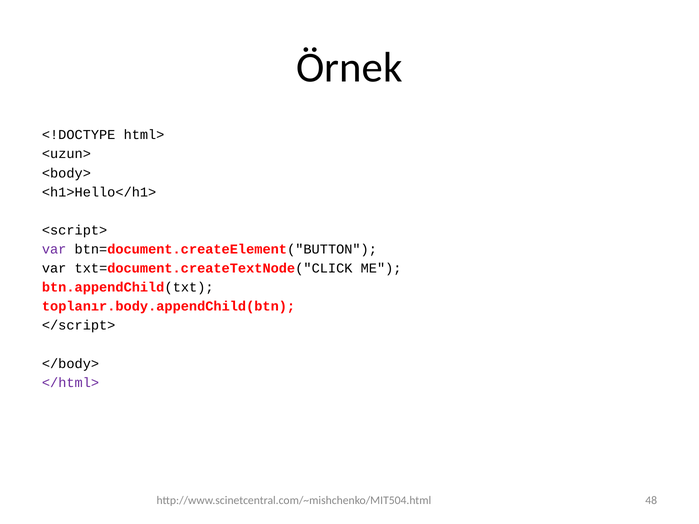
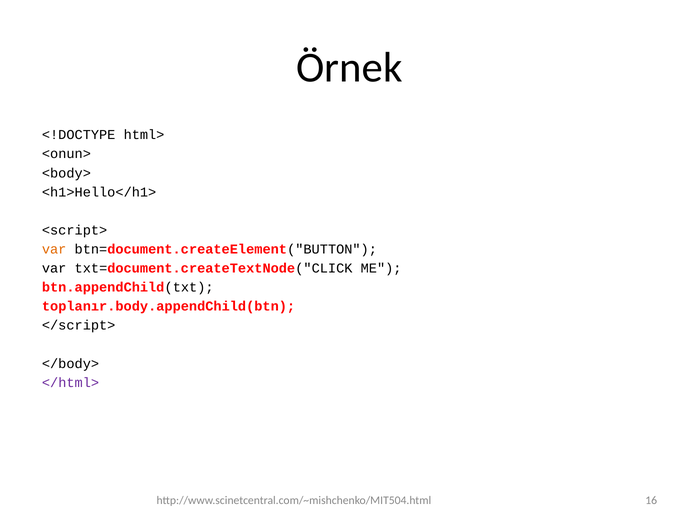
<uzun>: <uzun> -> <onun>
var at (54, 249) colour: purple -> orange
48: 48 -> 16
